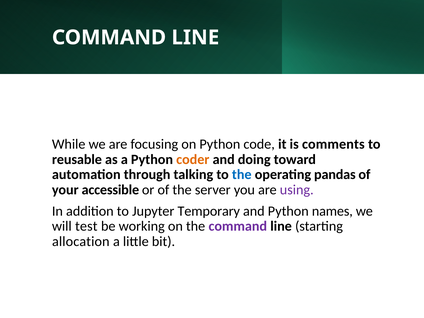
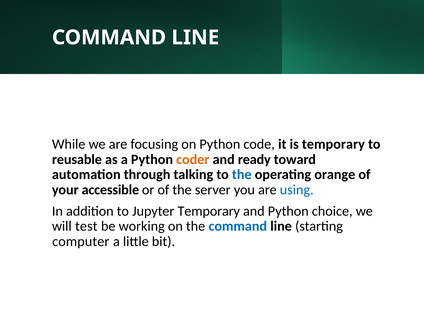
is comments: comments -> temporary
doing: doing -> ready
pandas: pandas -> orange
using colour: purple -> blue
names: names -> choice
command at (238, 226) colour: purple -> blue
allocation: allocation -> computer
